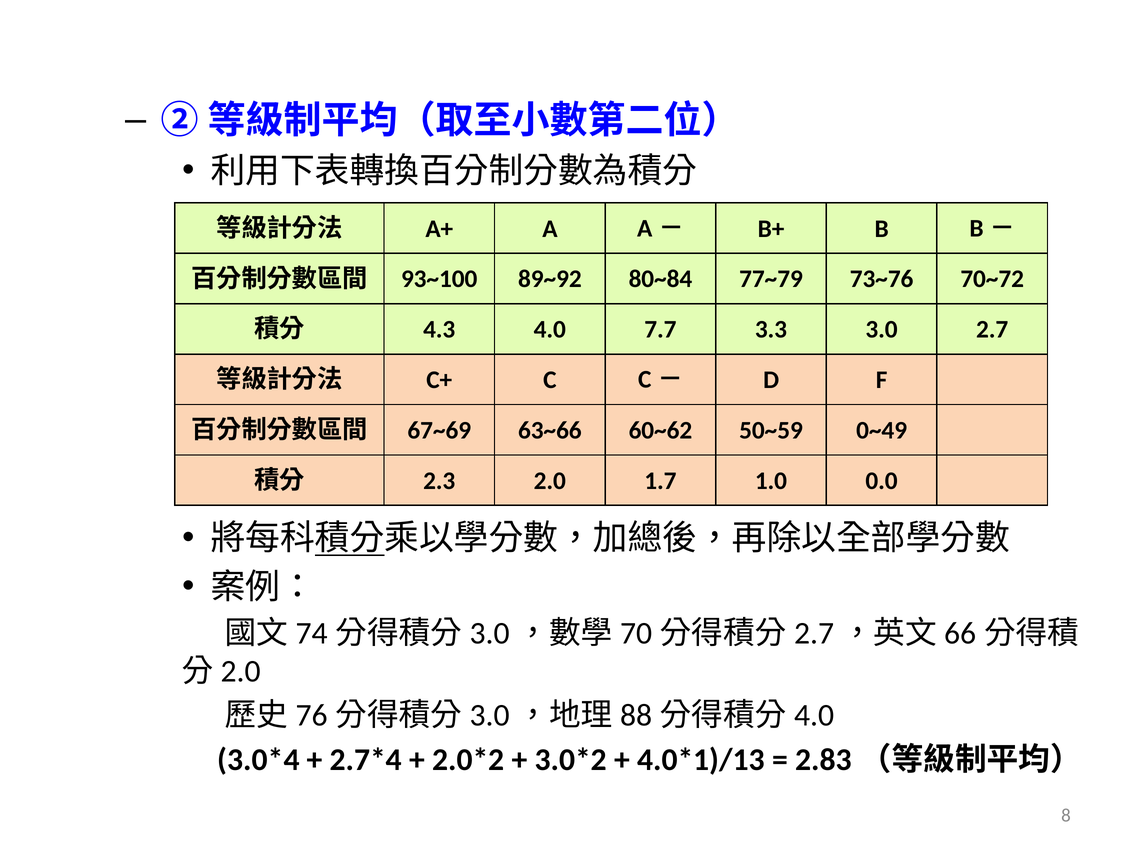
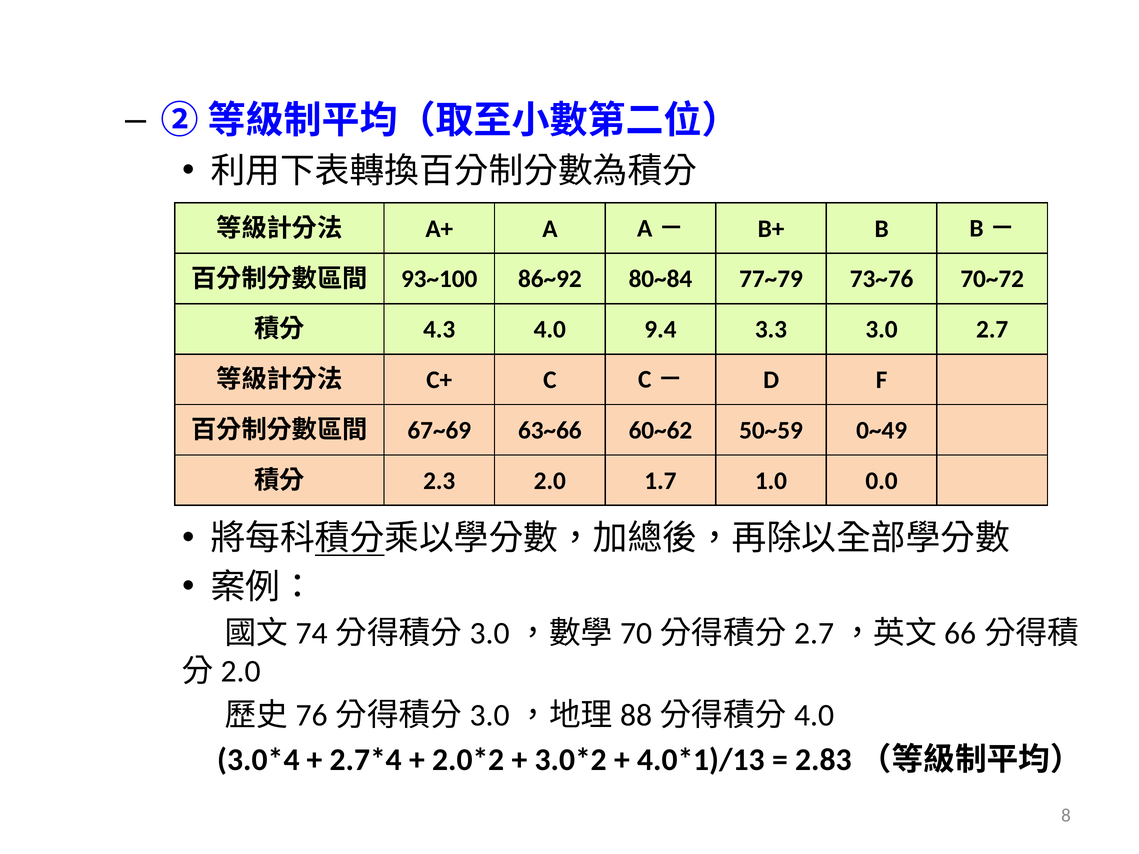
89~92: 89~92 -> 86~92
7.7: 7.7 -> 9.4
